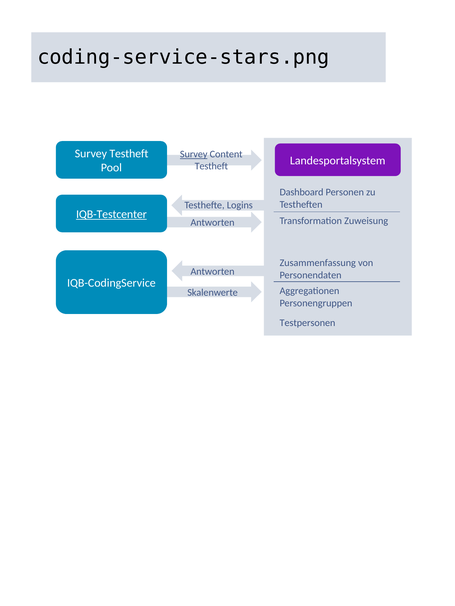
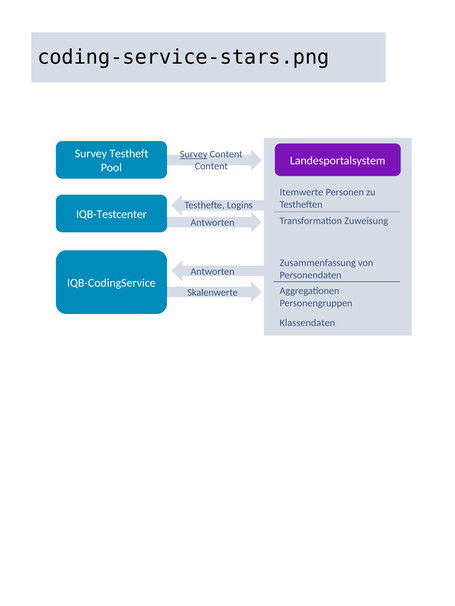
Testheft at (211, 167): Testheft -> Content
Dashboard: Dashboard -> Itemwerte
IQB-Testcenter underline: present -> none
Testpersonen: Testpersonen -> Klassendaten
